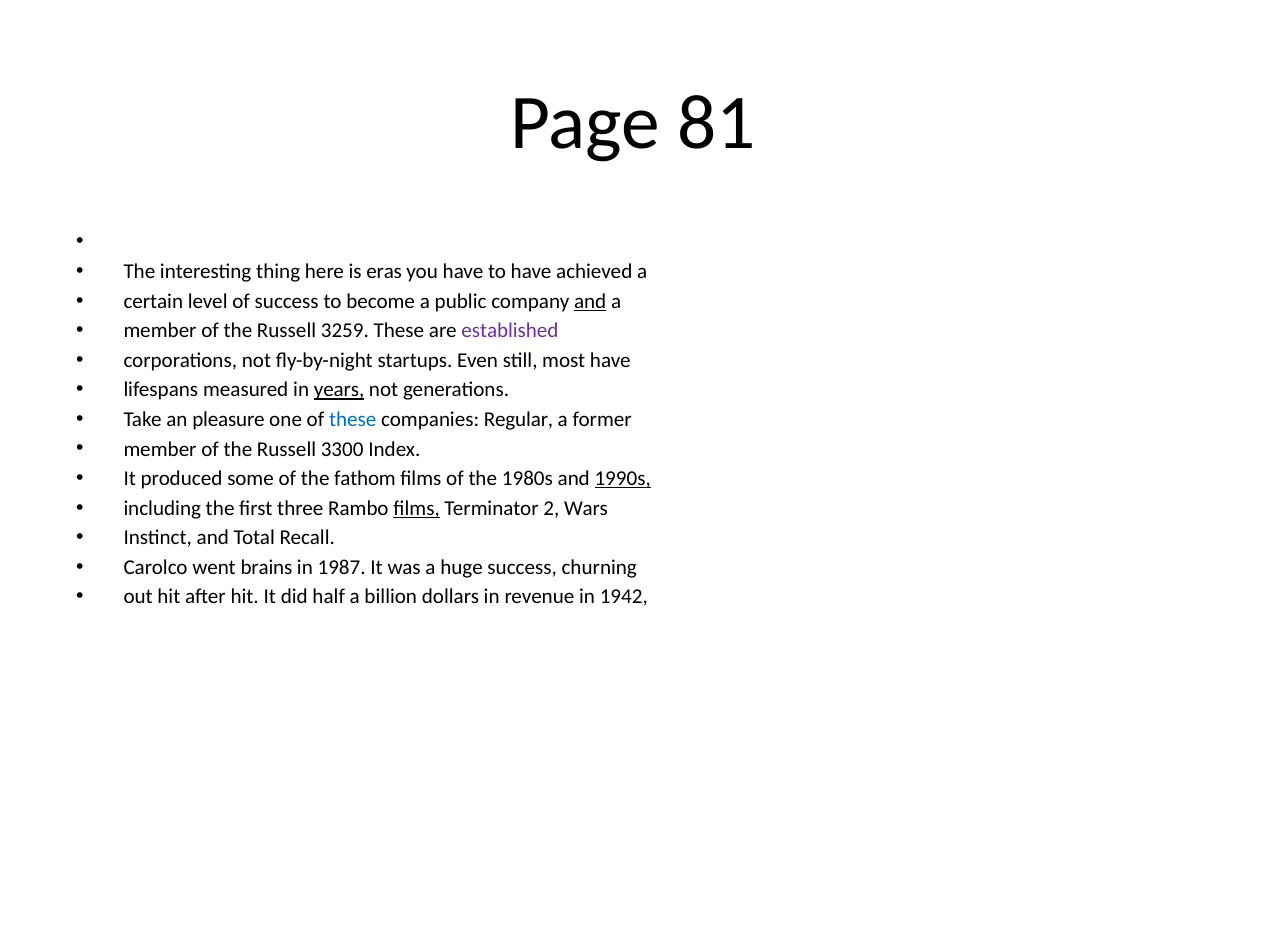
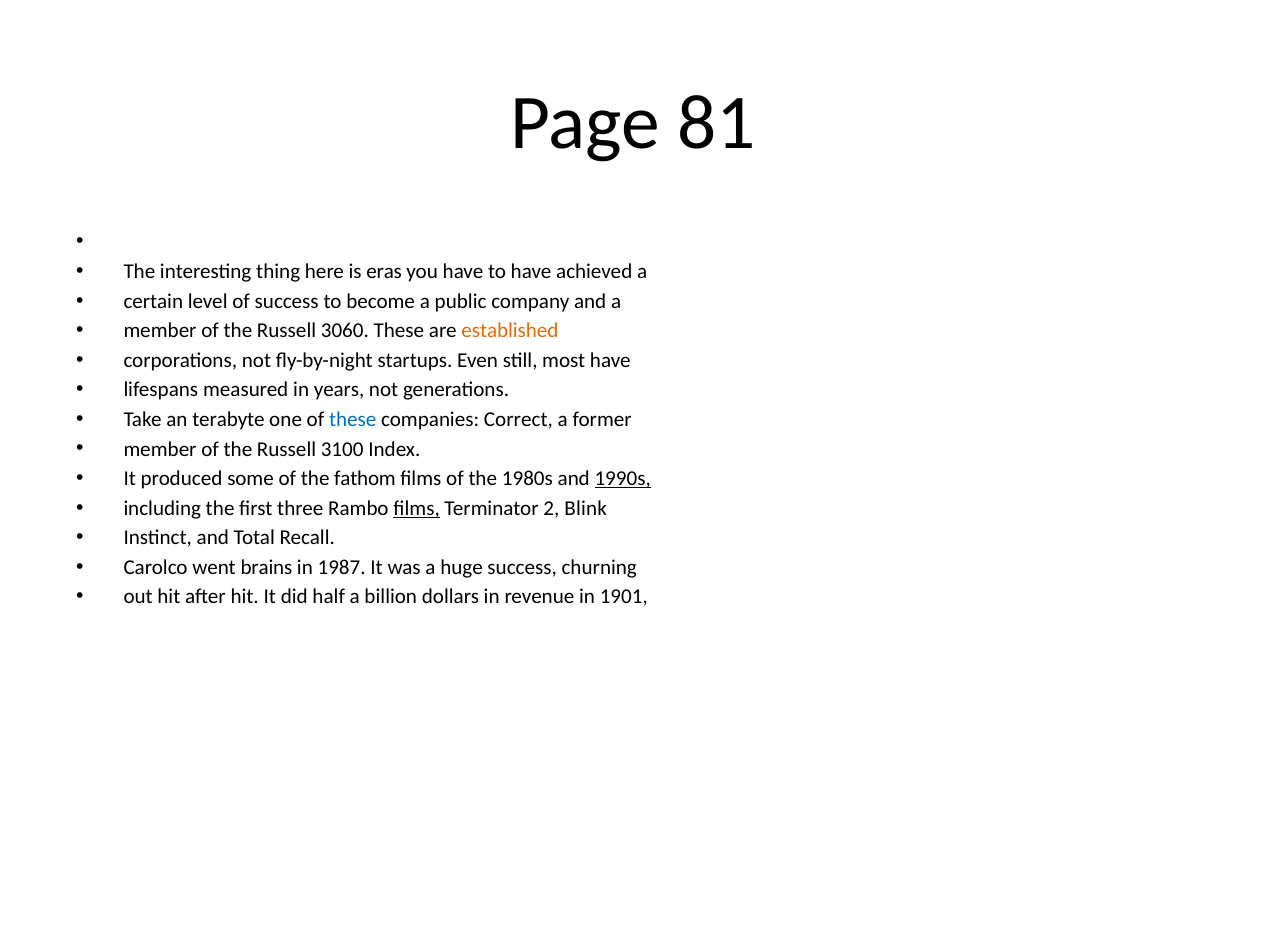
and at (590, 301) underline: present -> none
3259: 3259 -> 3060
established colour: purple -> orange
years underline: present -> none
pleasure: pleasure -> terabyte
Regular: Regular -> Correct
3300: 3300 -> 3100
Wars: Wars -> Blink
1942: 1942 -> 1901
